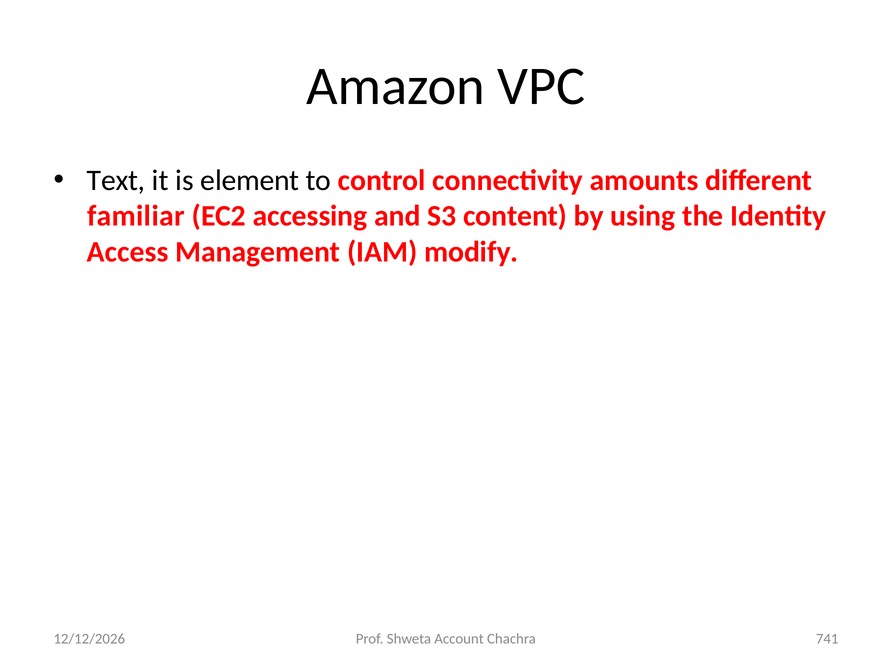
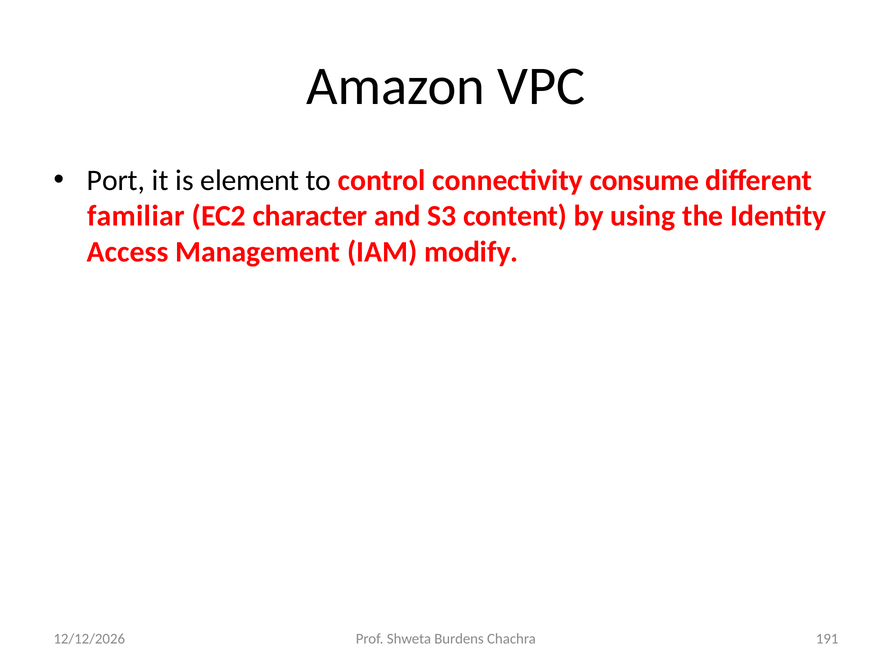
Text: Text -> Port
amounts: amounts -> consume
accessing: accessing -> character
Account: Account -> Burdens
741: 741 -> 191
